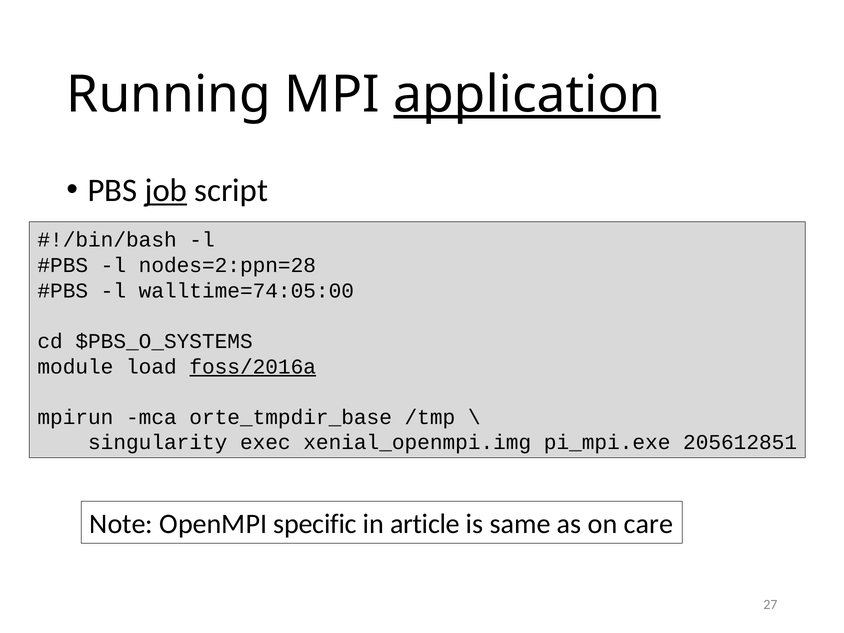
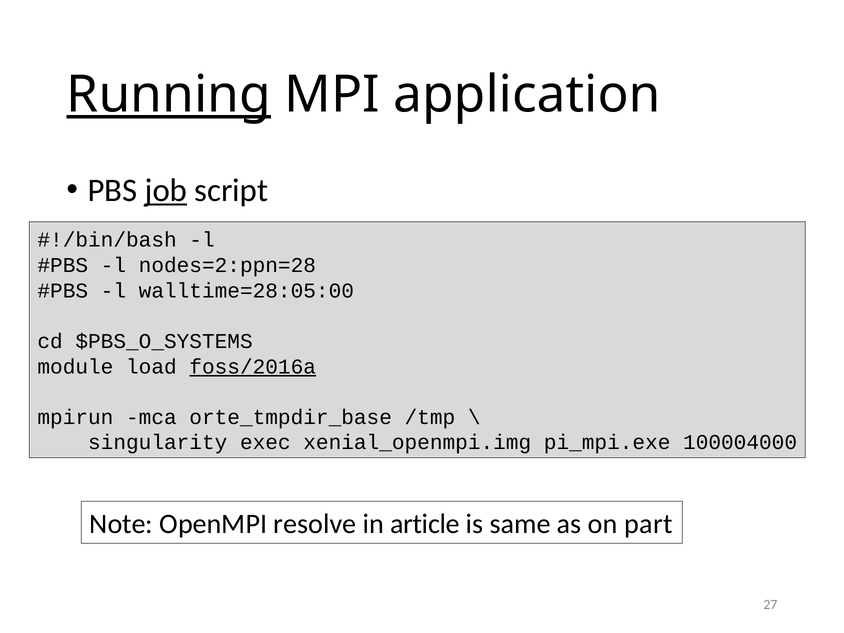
Running underline: none -> present
application underline: present -> none
walltime=74:05:00: walltime=74:05:00 -> walltime=28:05:00
205612851: 205612851 -> 100004000
specific: specific -> resolve
care: care -> part
